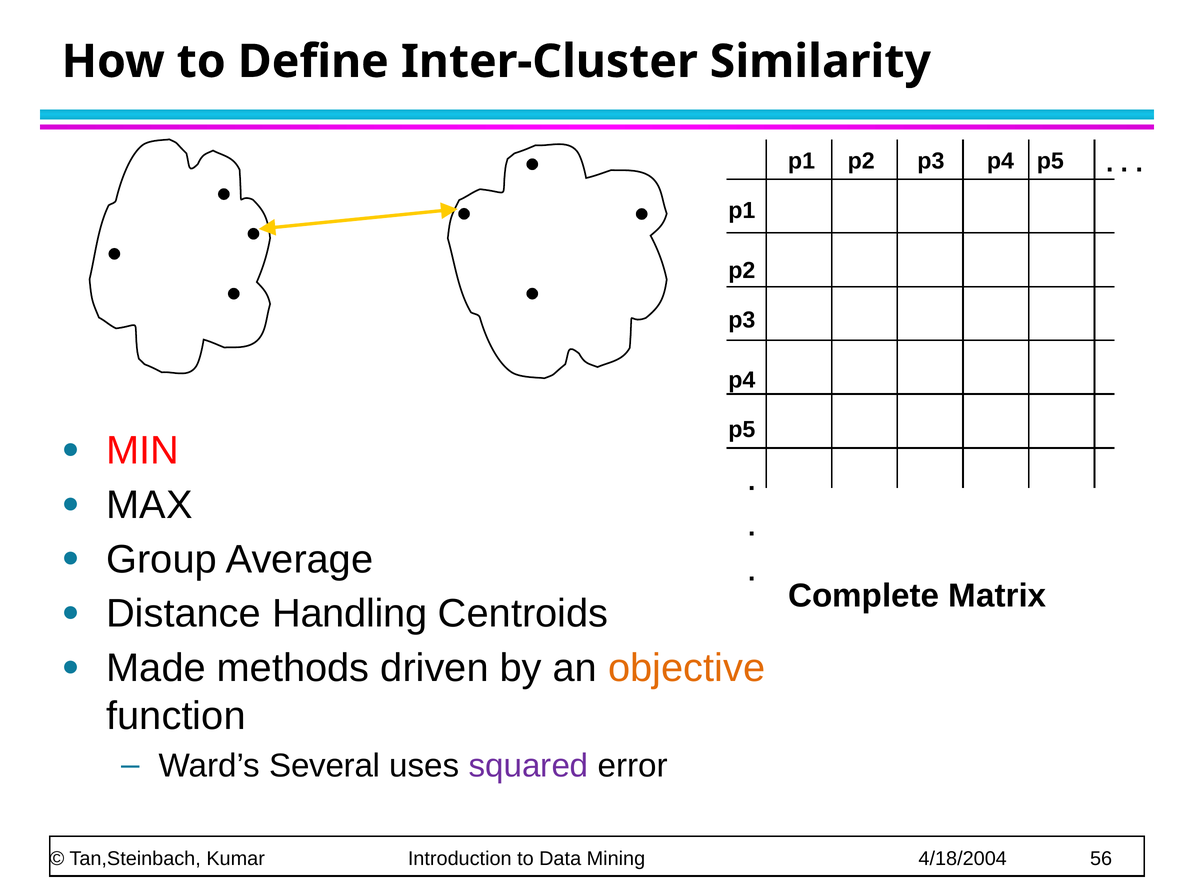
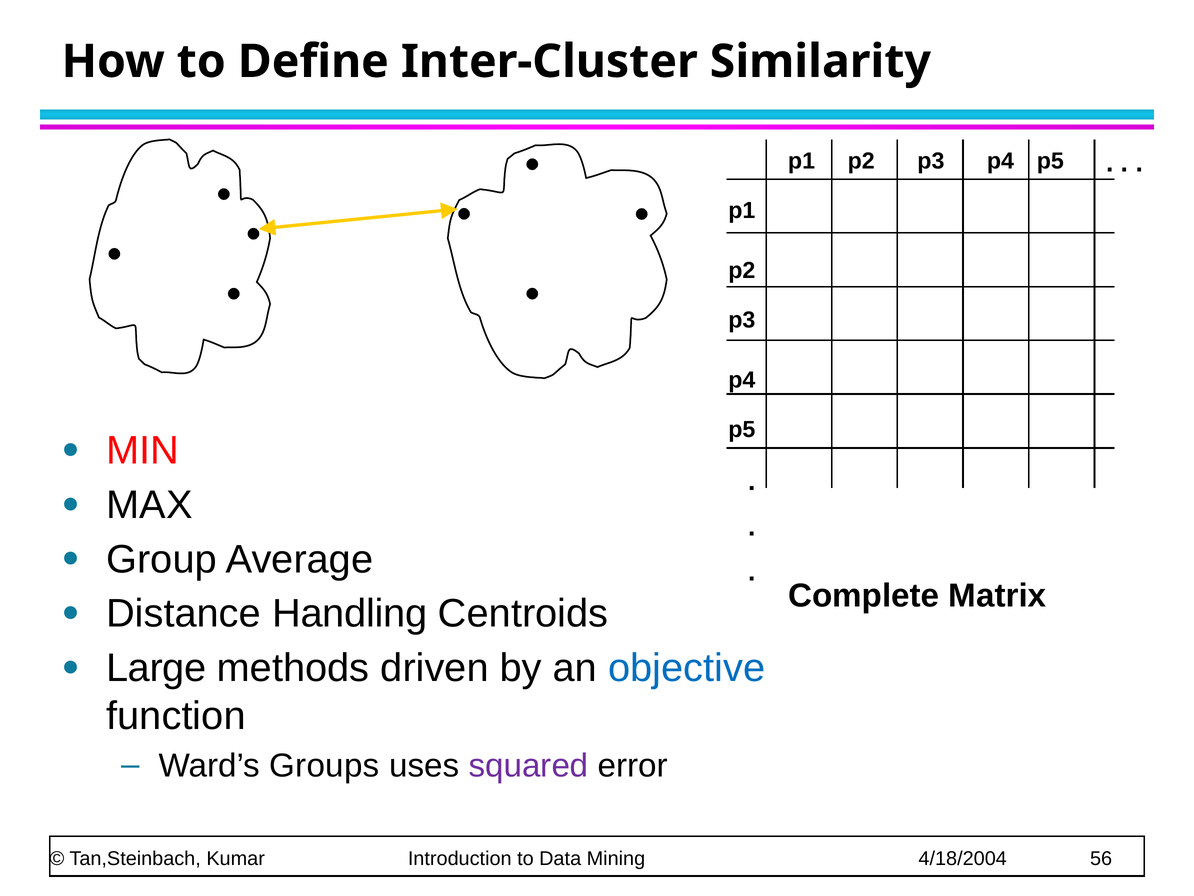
Made: Made -> Large
objective colour: orange -> blue
Several: Several -> Groups
